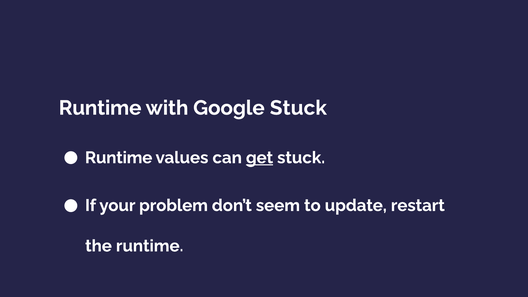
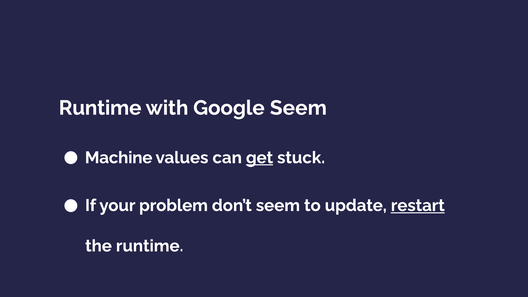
Google Stuck: Stuck -> Seem
Runtime at (119, 158): Runtime -> Machine
restart underline: none -> present
